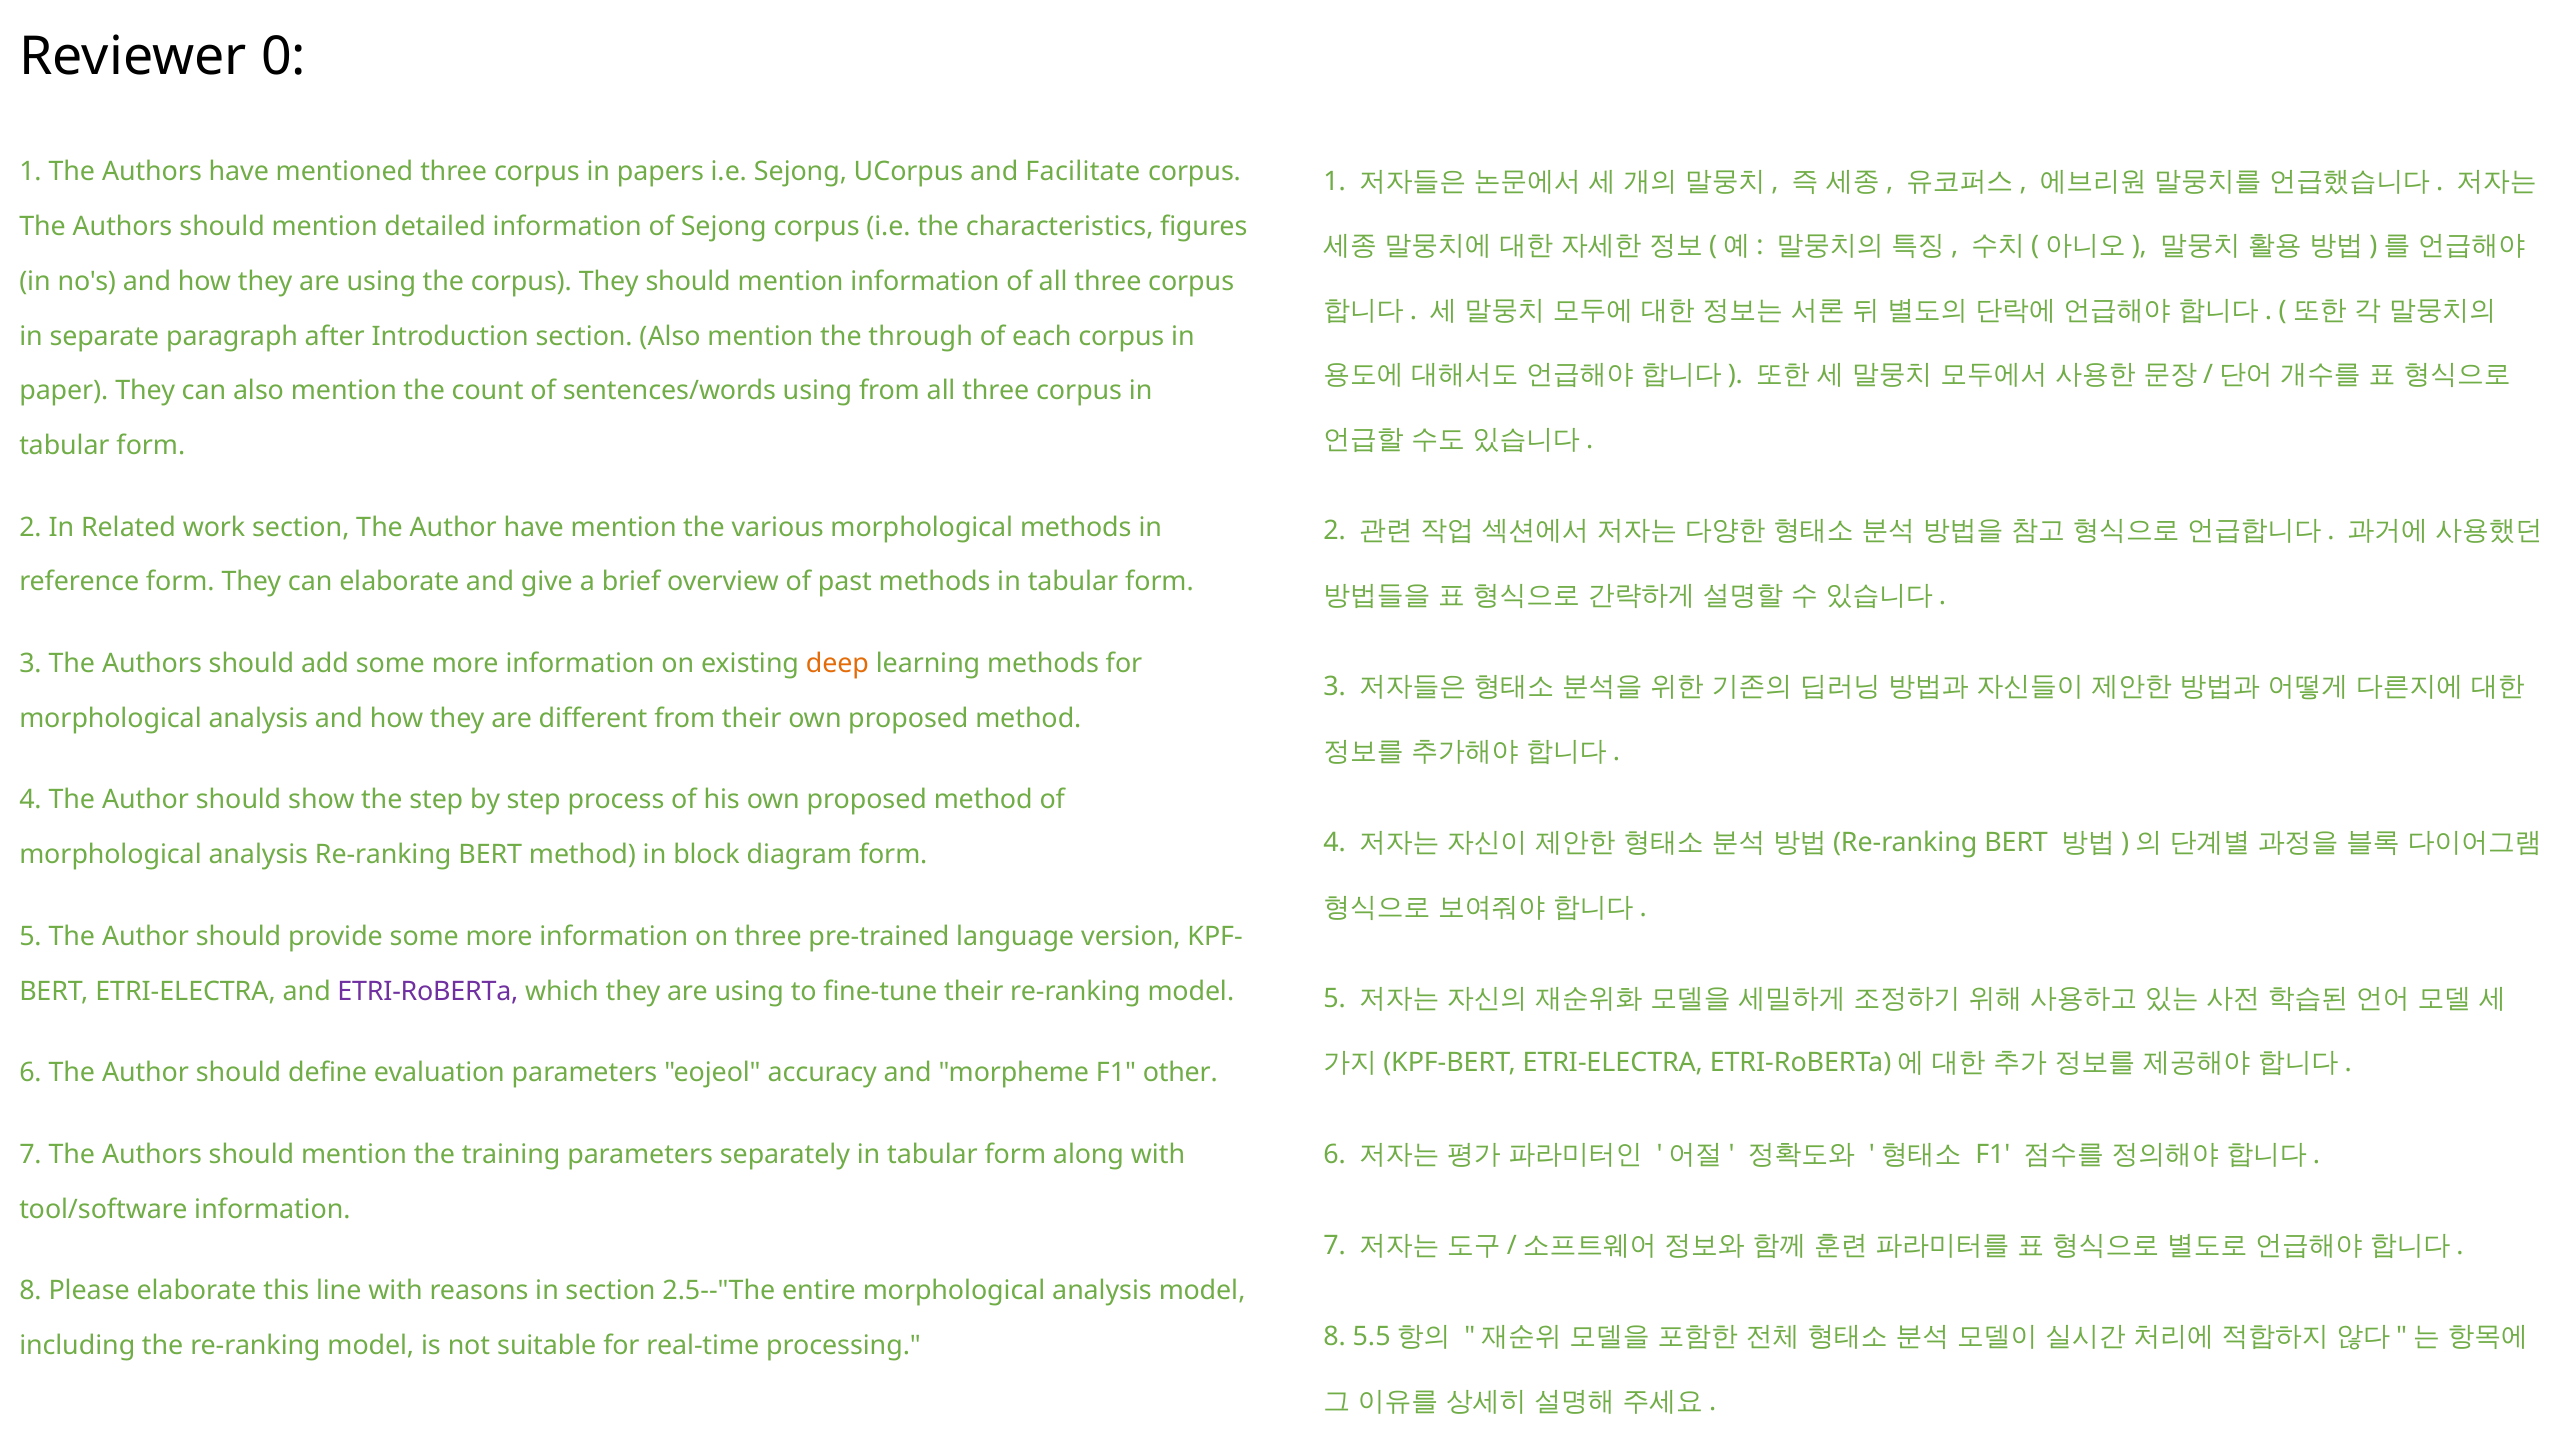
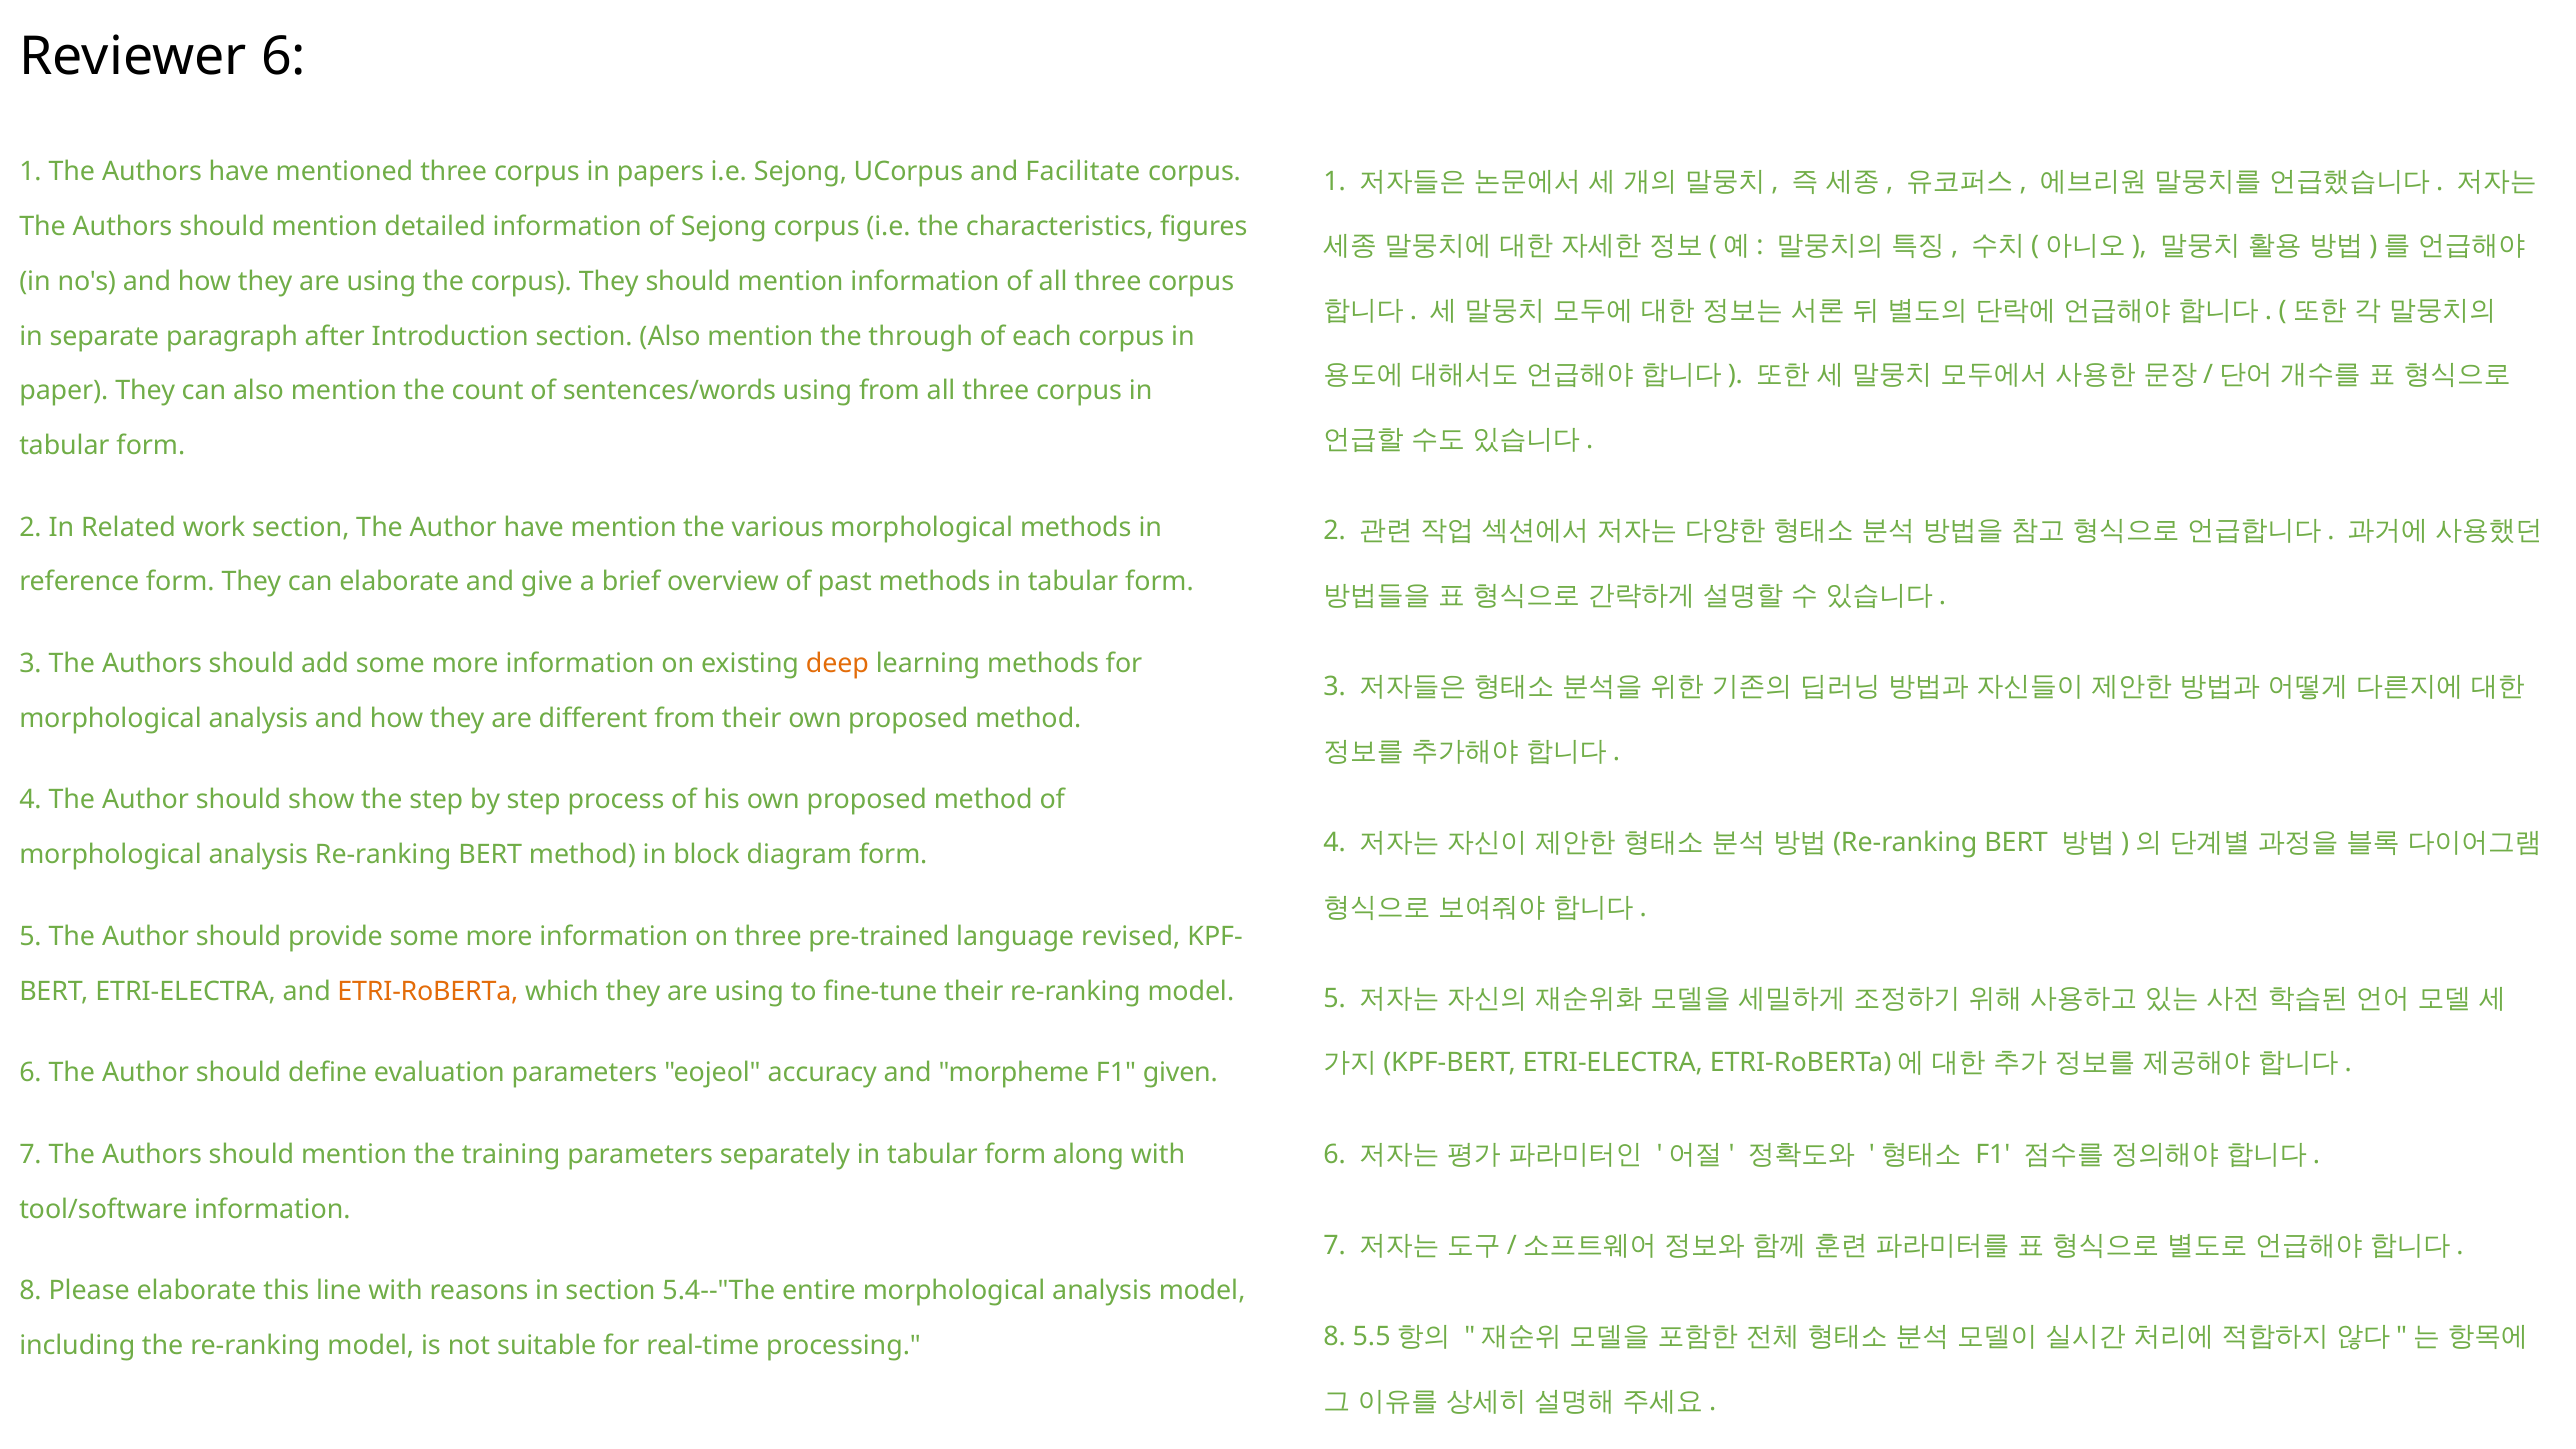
Reviewer 0: 0 -> 6
version: version -> revised
ETRI-RoBERTa colour: purple -> orange
other: other -> given
2.5--"The: 2.5--"The -> 5.4--"The
